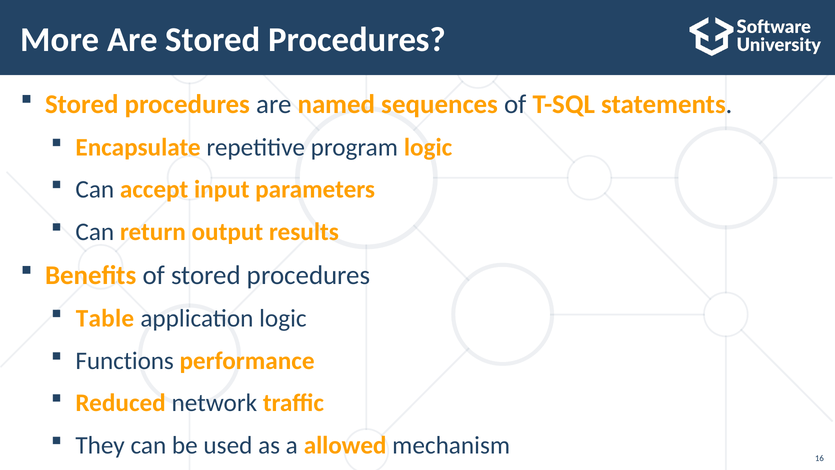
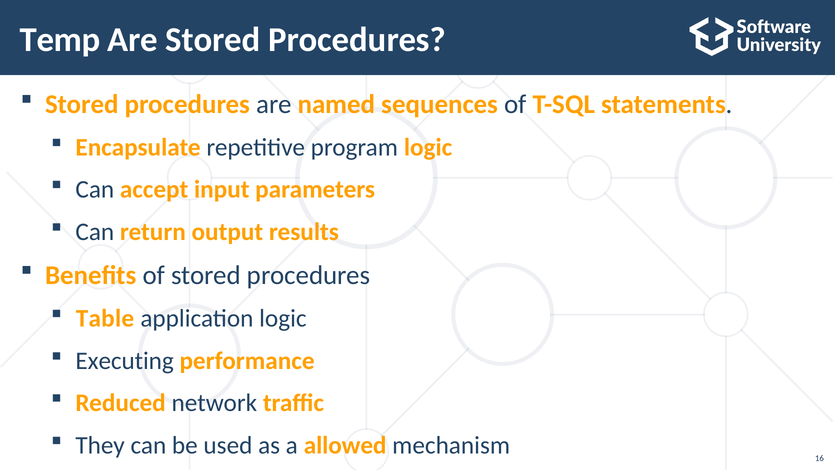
More: More -> Temp
Functions: Functions -> Executing
